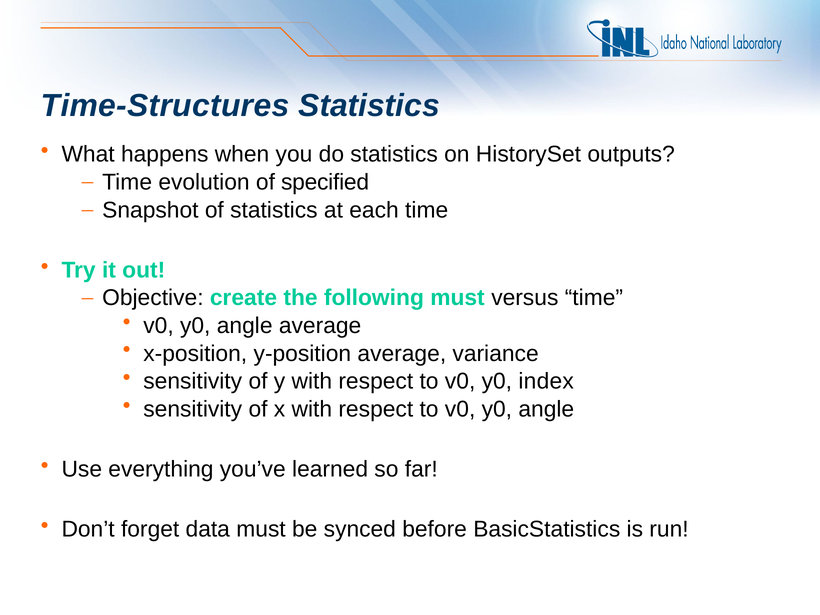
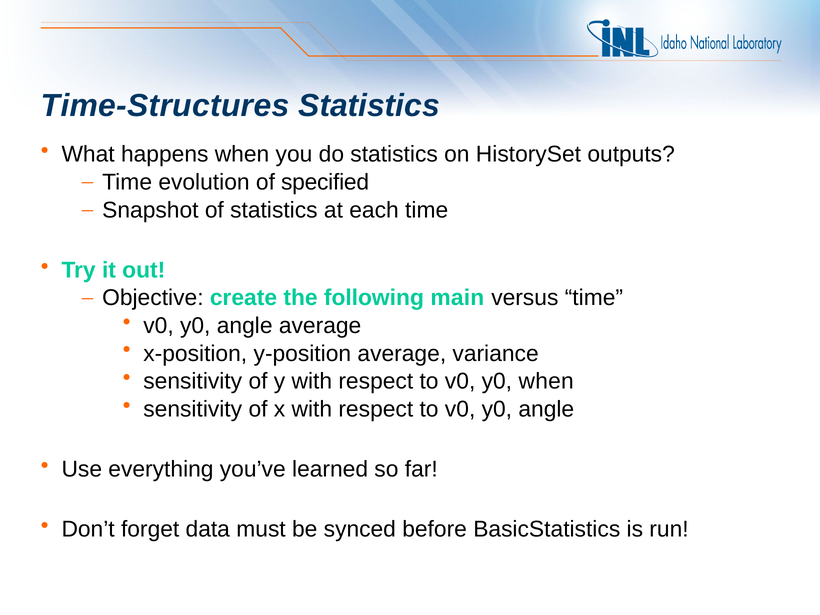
following must: must -> main
y0 index: index -> when
